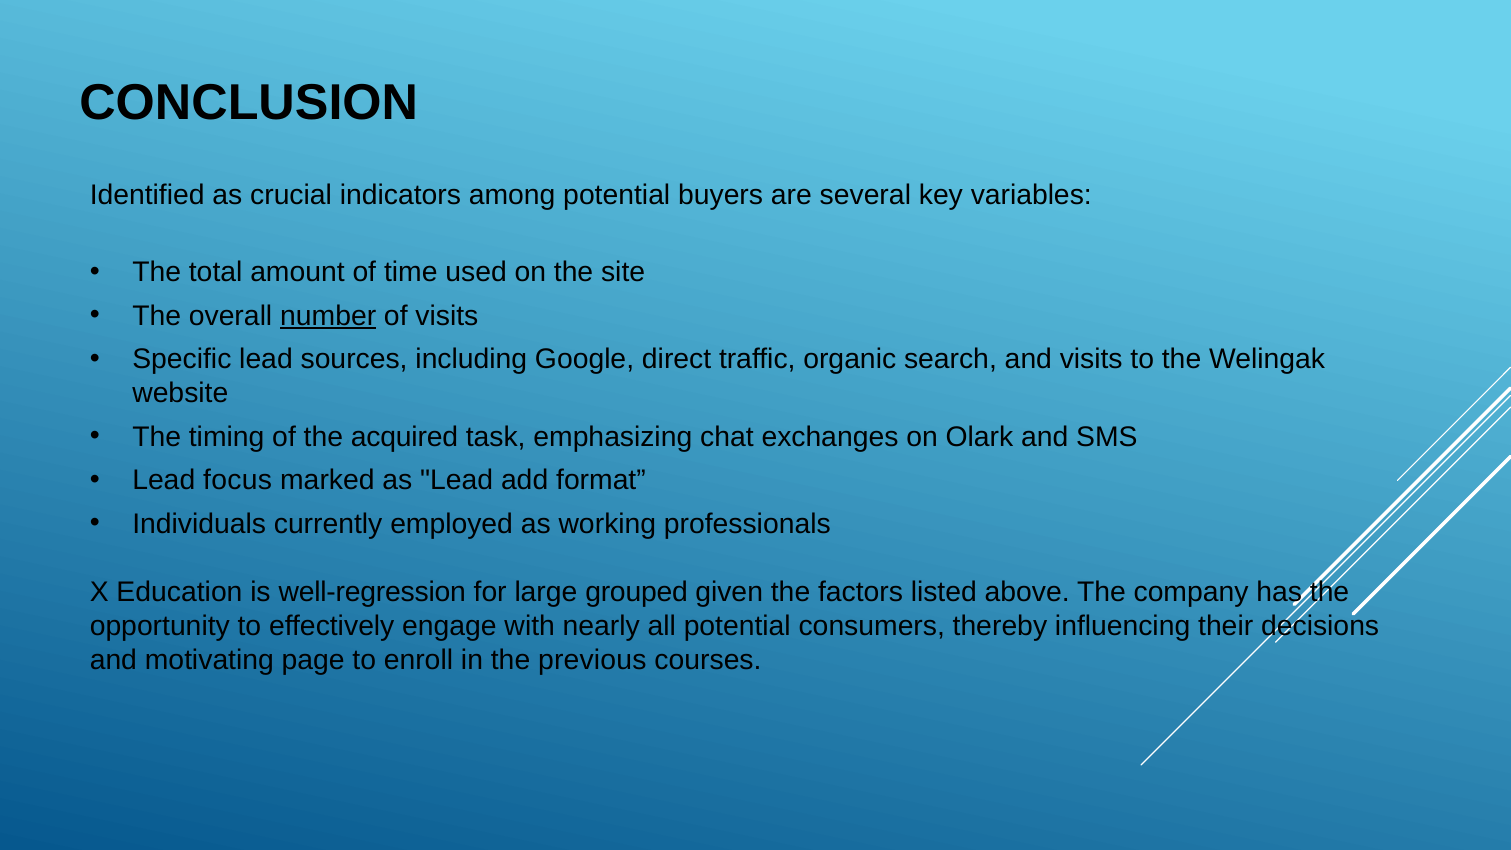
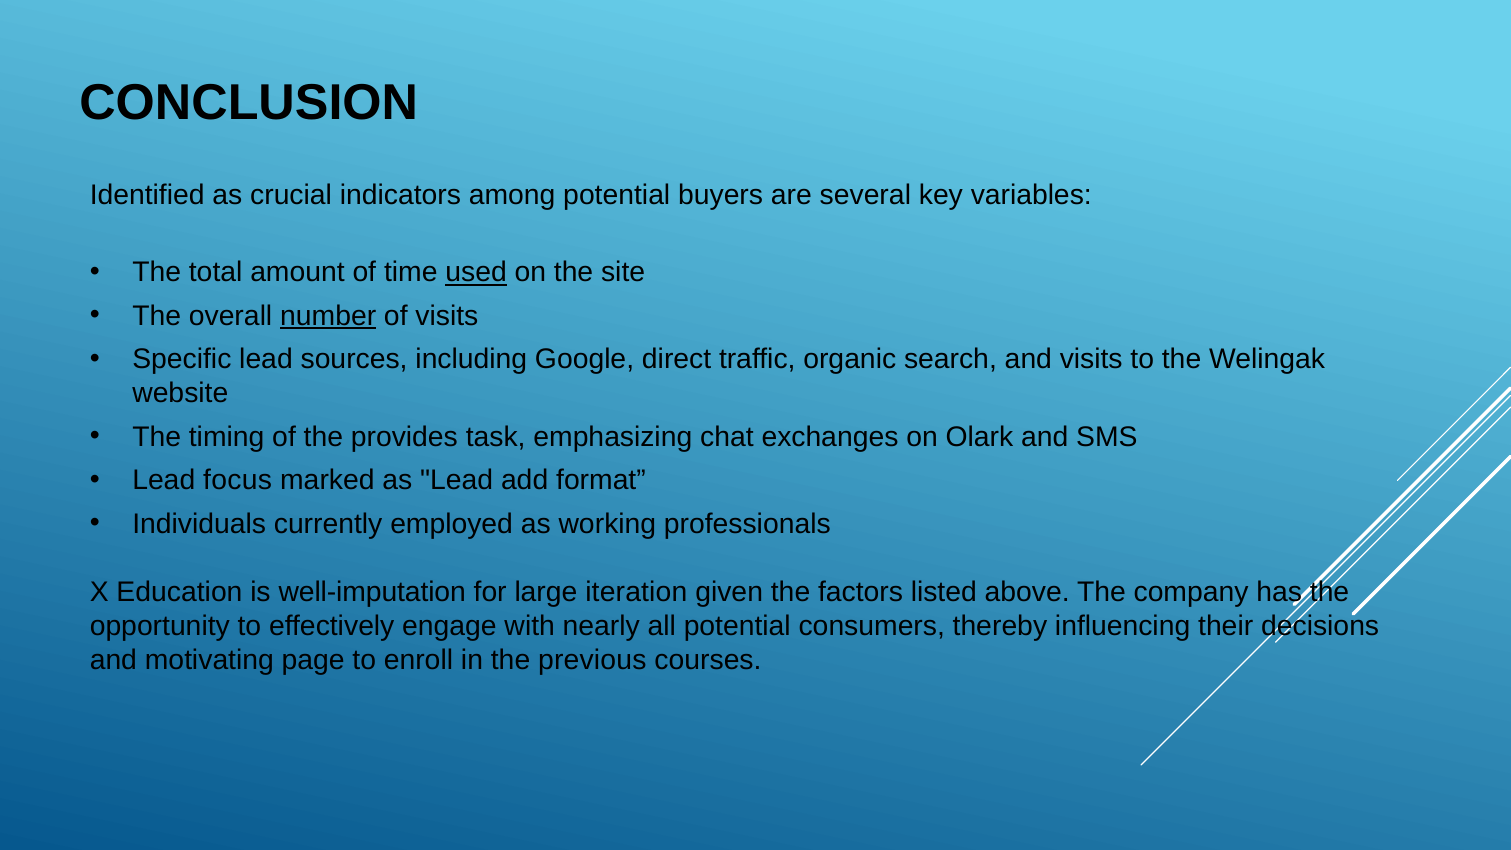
used underline: none -> present
acquired: acquired -> provides
well-regression: well-regression -> well-imputation
grouped: grouped -> iteration
